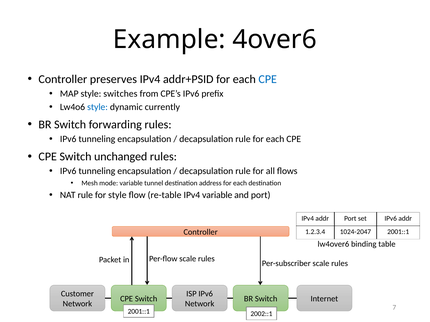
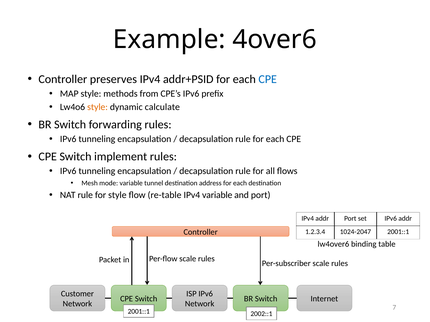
switches: switches -> methods
style at (98, 107) colour: blue -> orange
currently: currently -> calculate
unchanged: unchanged -> implement
